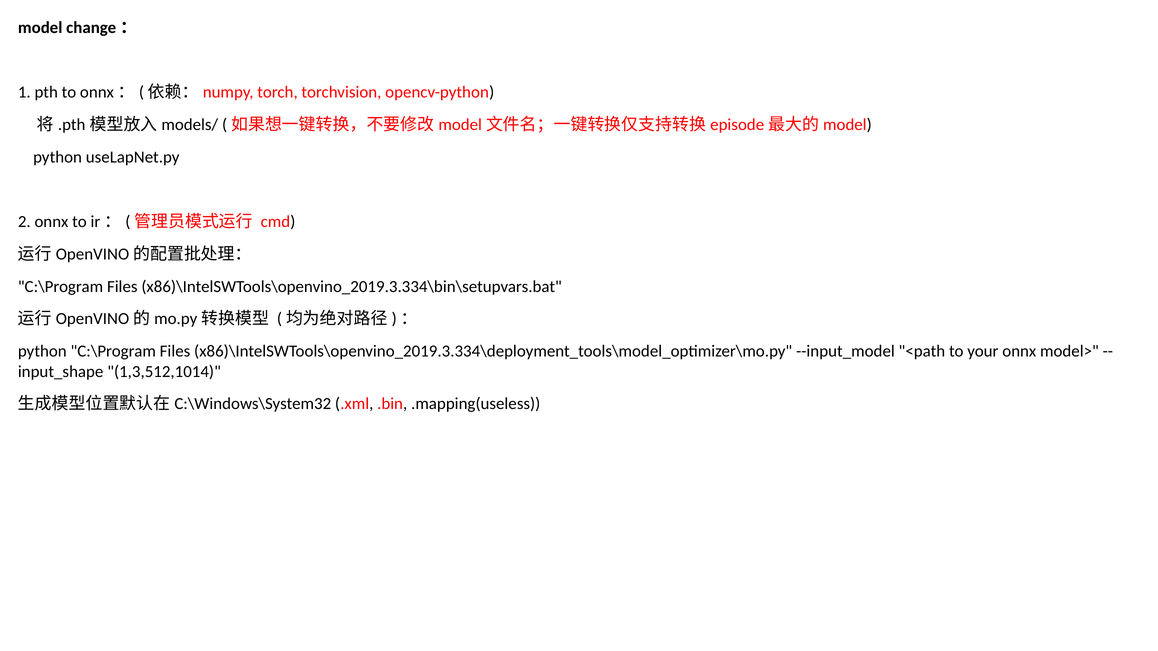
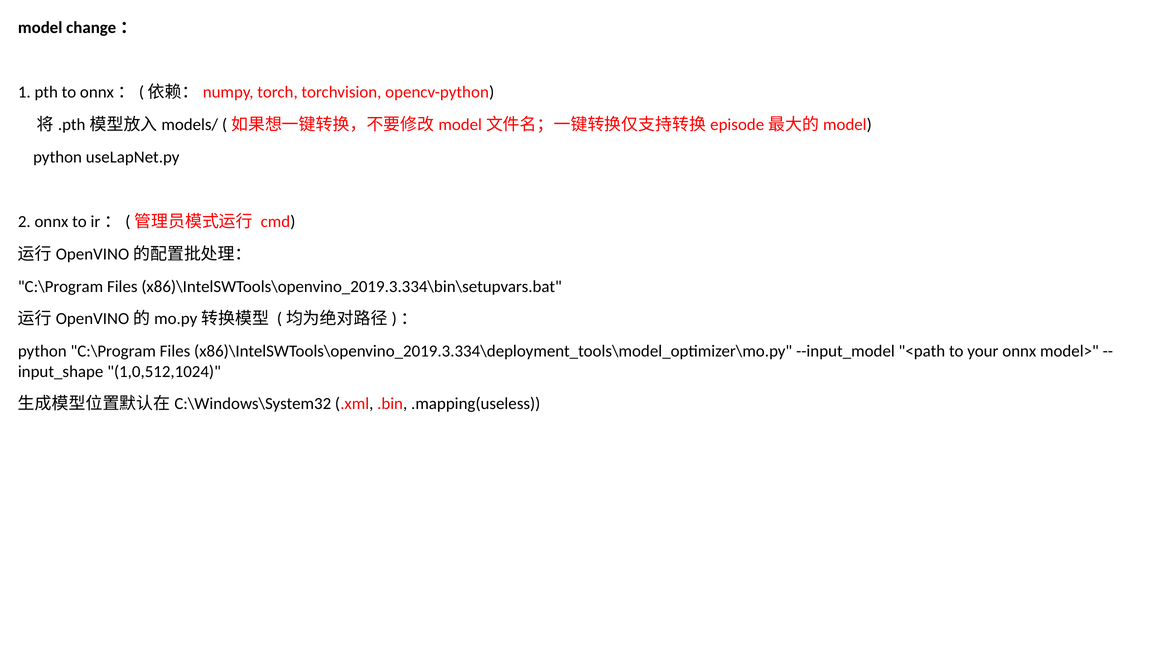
1,3,512,1014: 1,3,512,1014 -> 1,0,512,1024
